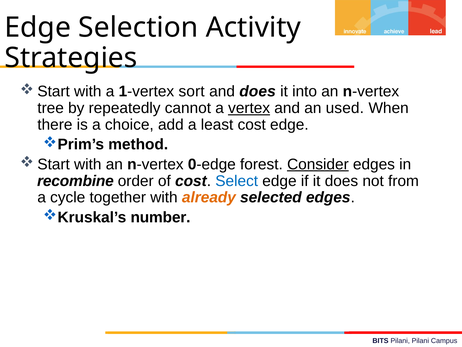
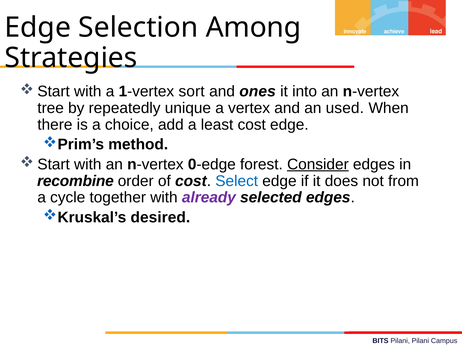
Activity: Activity -> Among
and does: does -> ones
cannot: cannot -> unique
vertex underline: present -> none
already colour: orange -> purple
number: number -> desired
